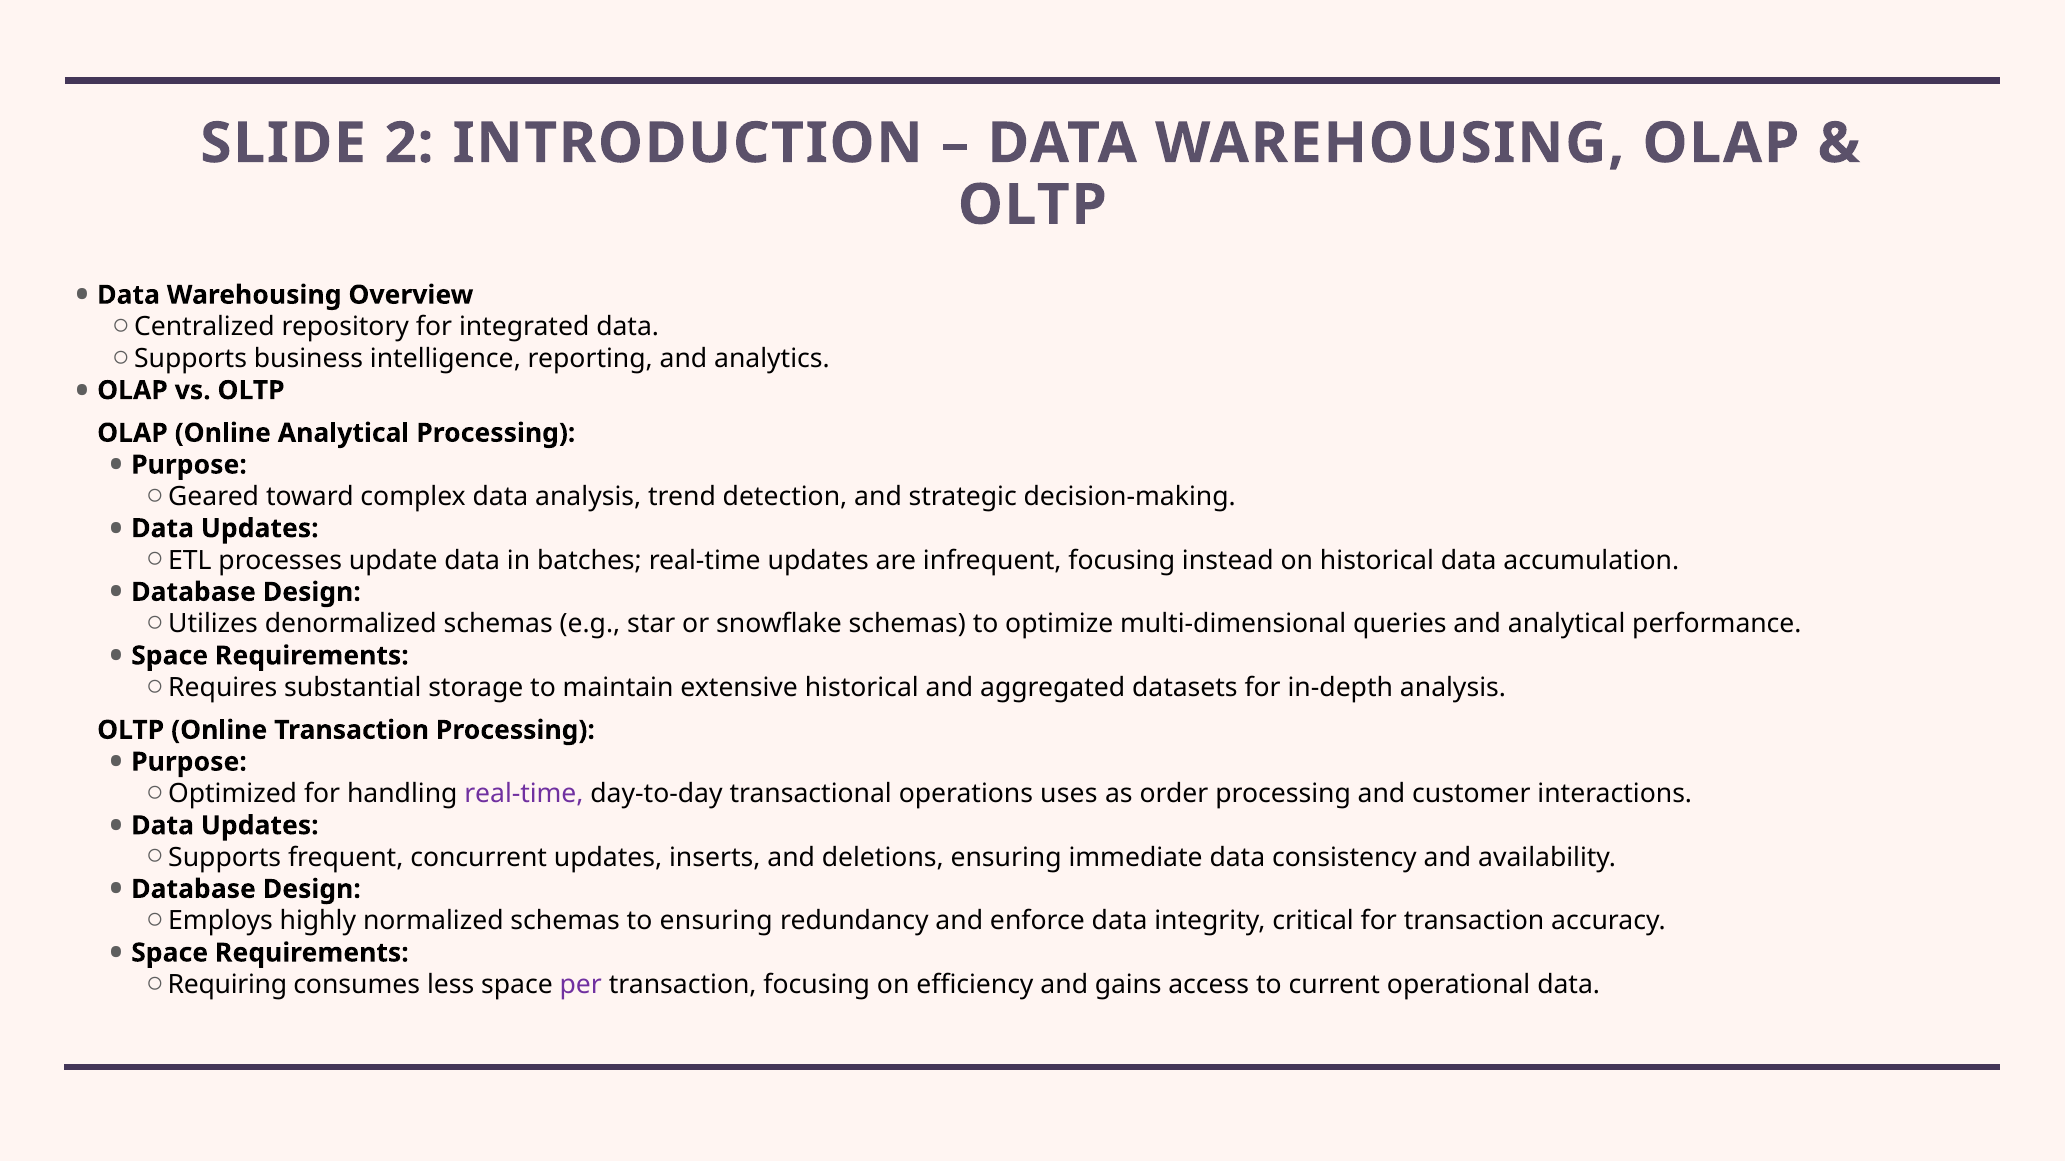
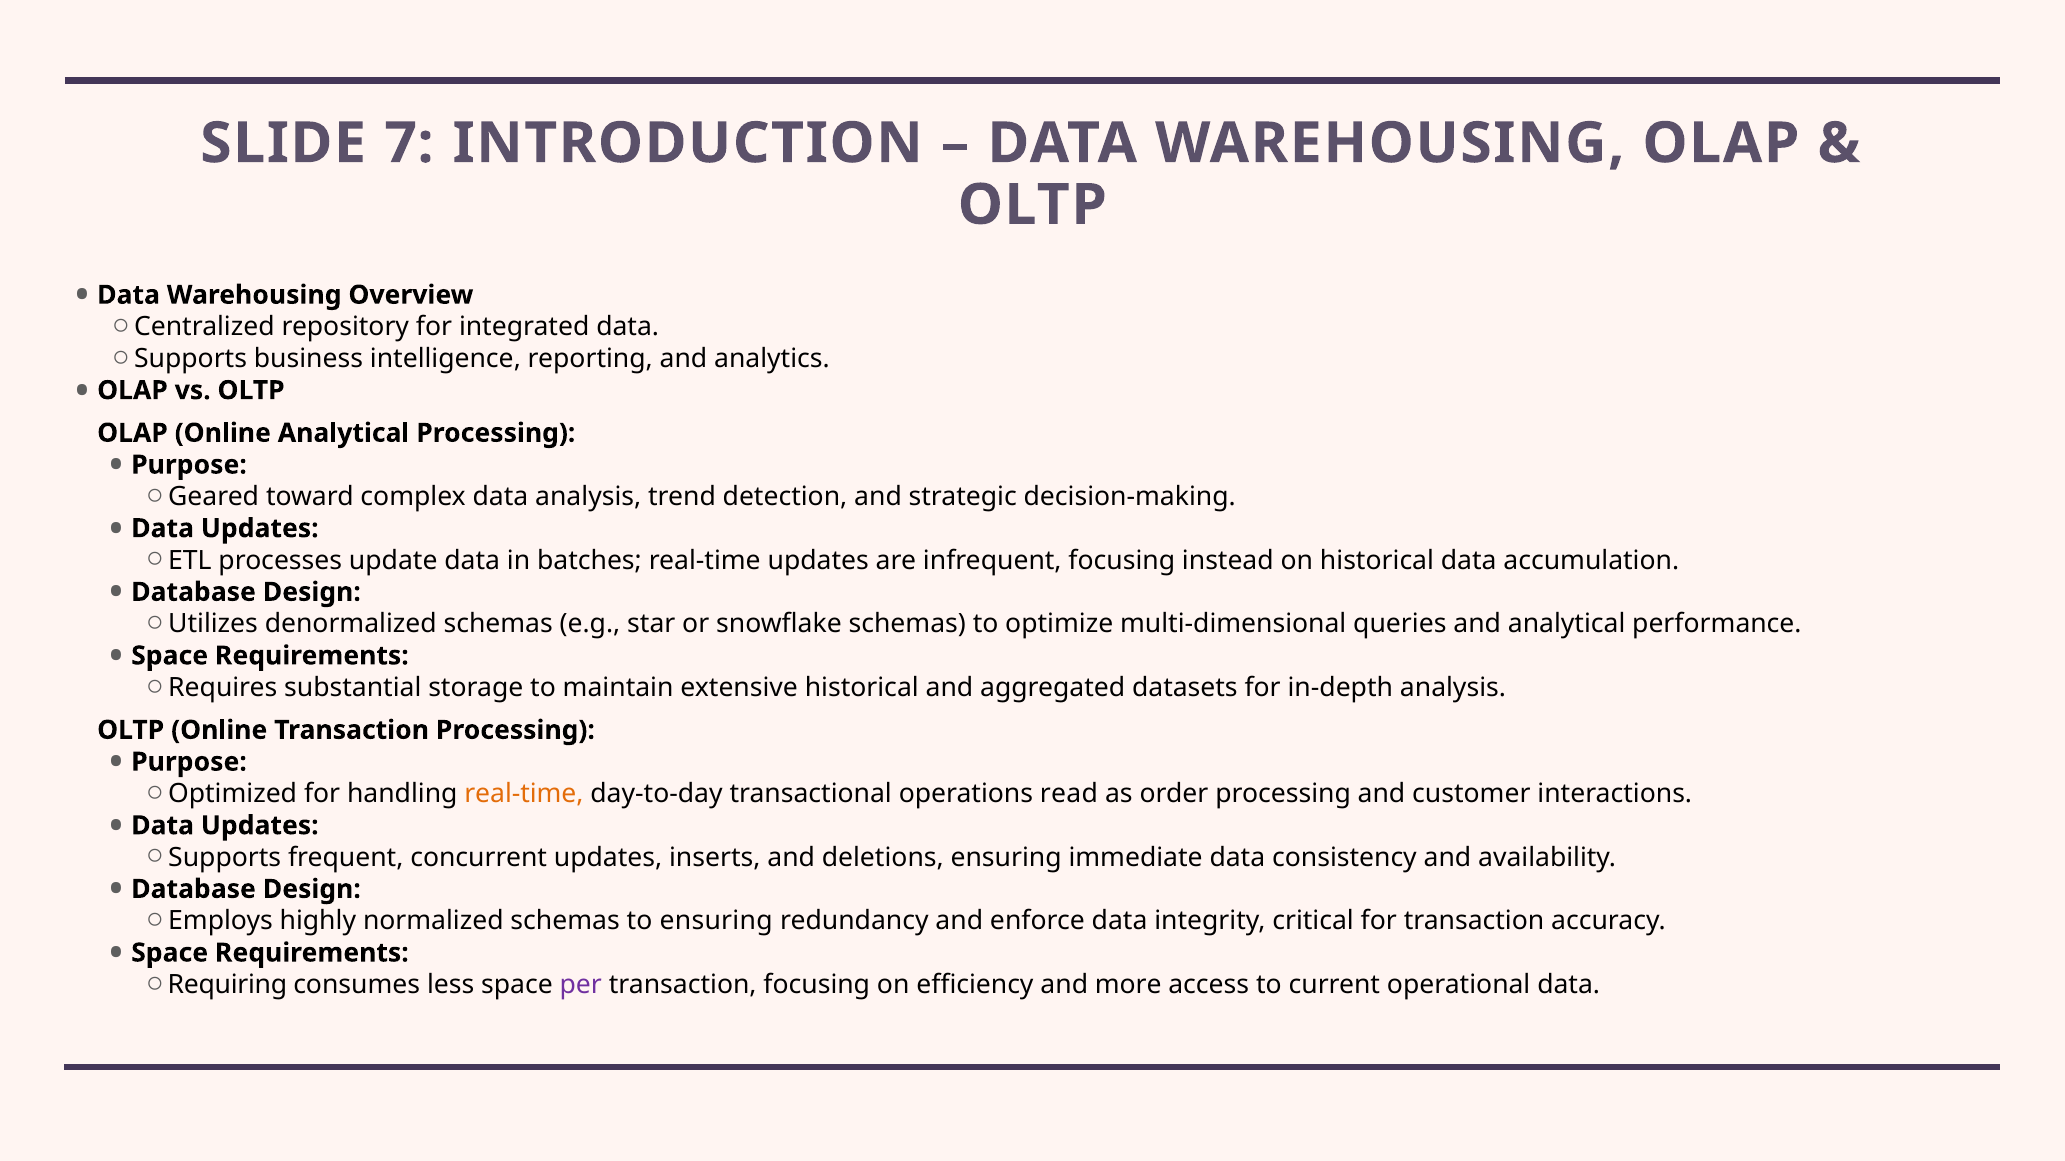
2: 2 -> 7
real-time at (524, 794) colour: purple -> orange
uses: uses -> read
gains: gains -> more
